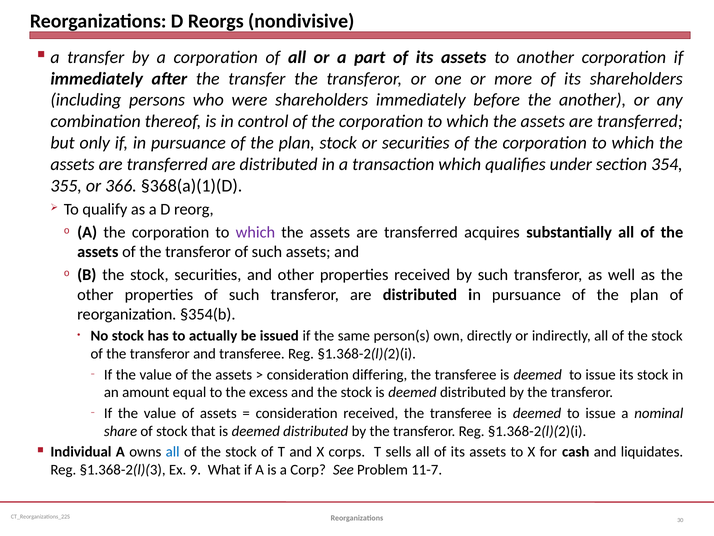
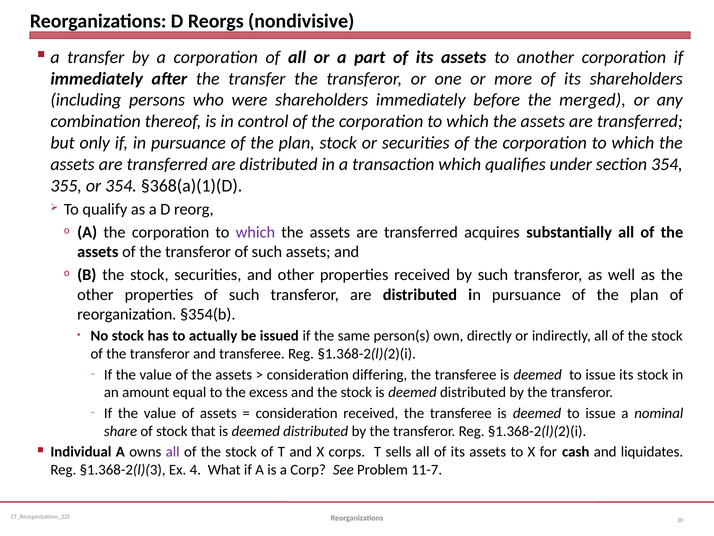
the another: another -> merged
or 366: 366 -> 354
all at (173, 452) colour: blue -> purple
9: 9 -> 4
